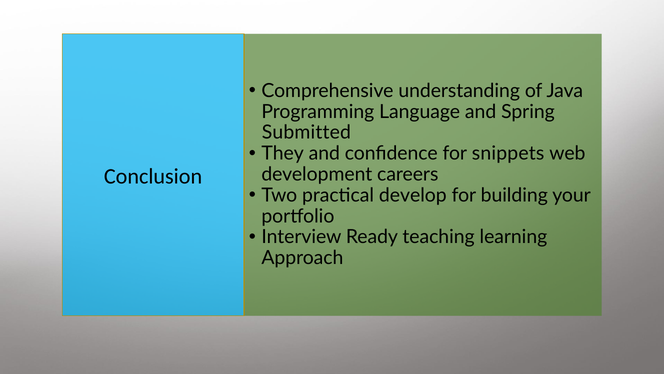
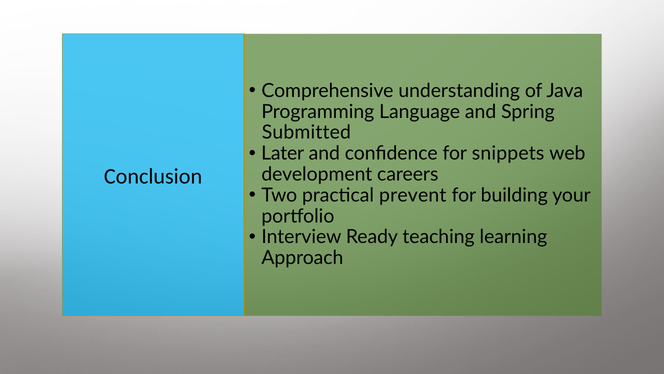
They: They -> Later
develop: develop -> prevent
